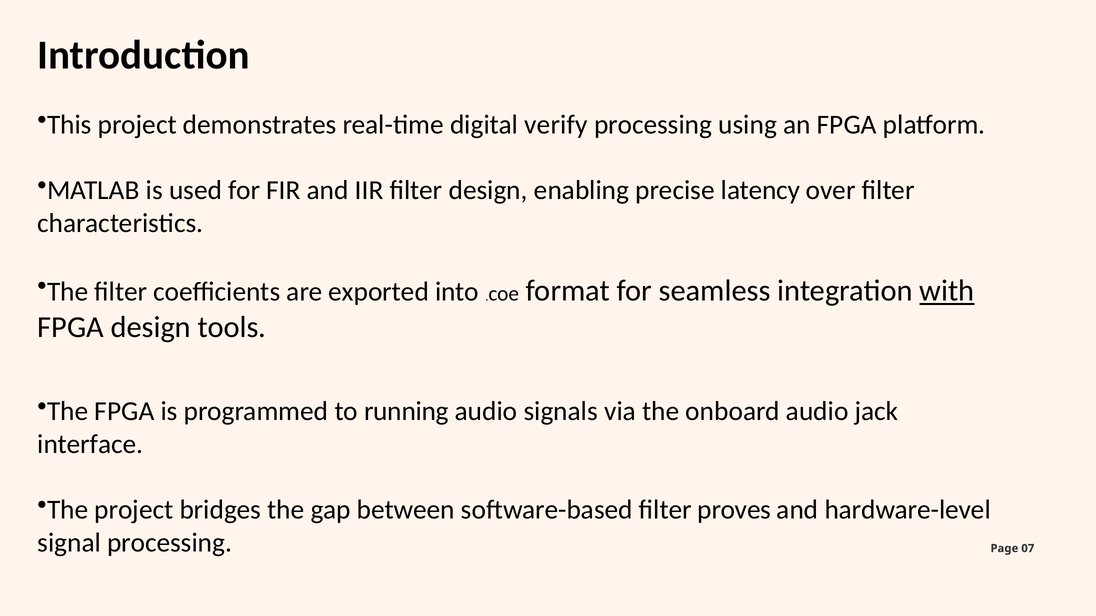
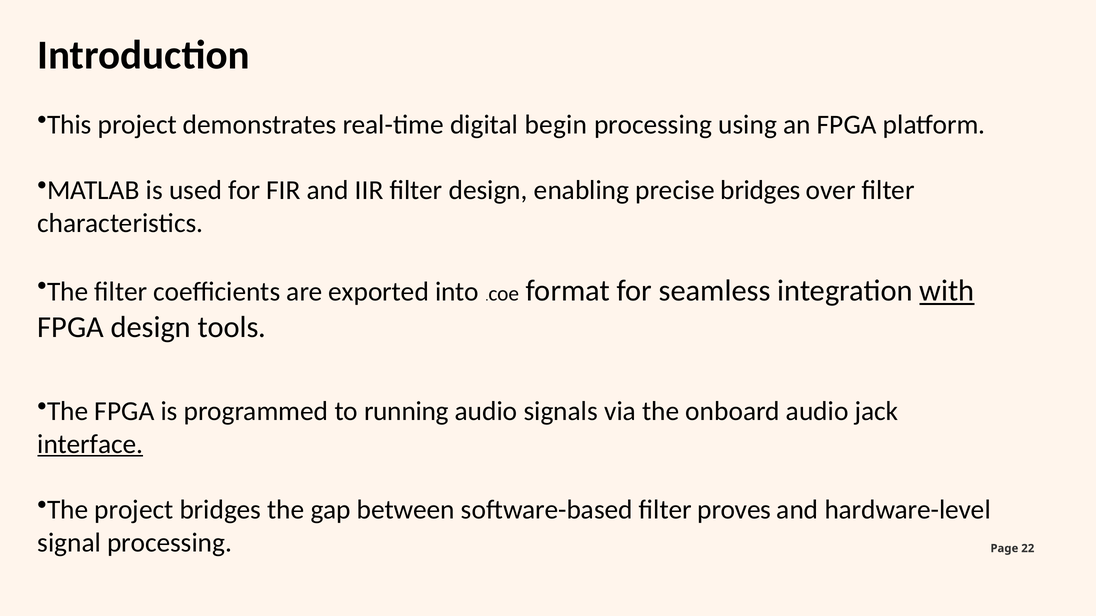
verify: verify -> begin
precise latency: latency -> bridges
interface underline: none -> present
07: 07 -> 22
